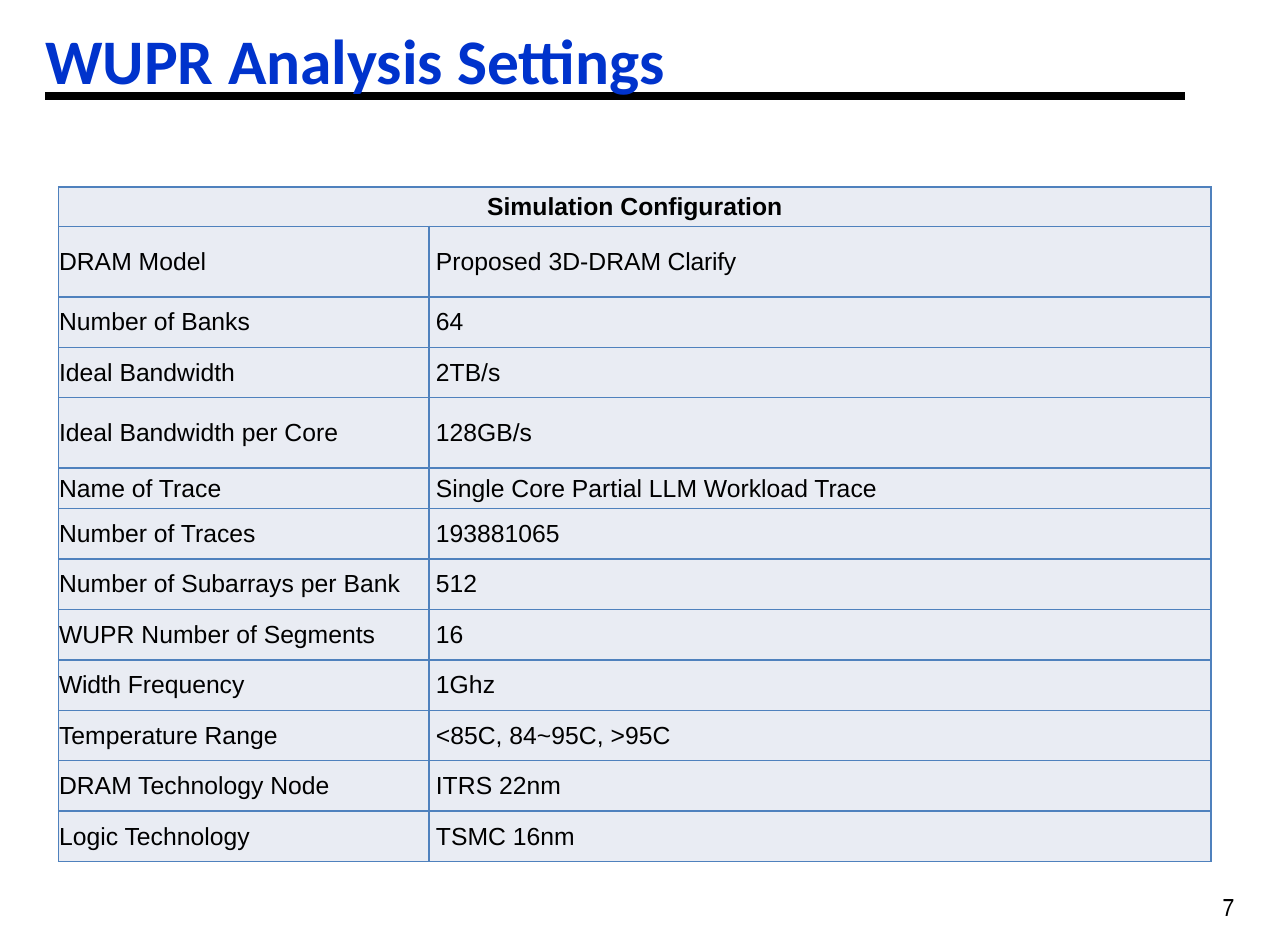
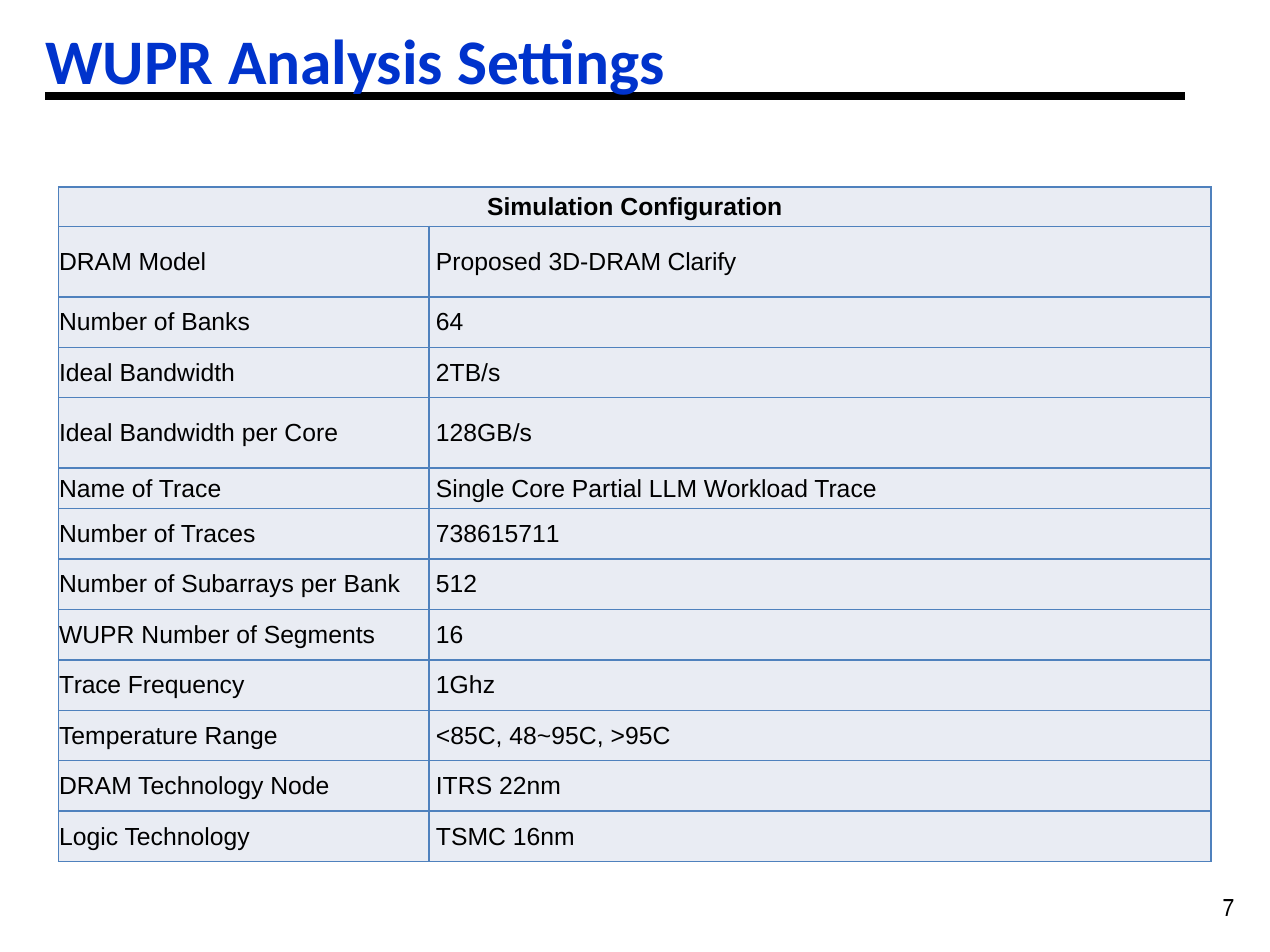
193881065: 193881065 -> 738615711
Width at (90, 686): Width -> Trace
84~95C: 84~95C -> 48~95C
